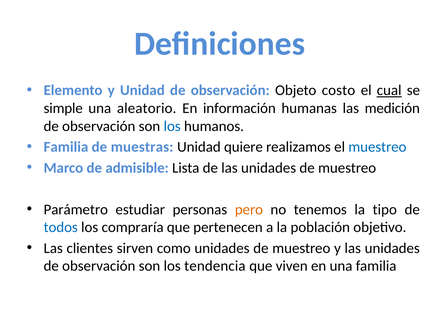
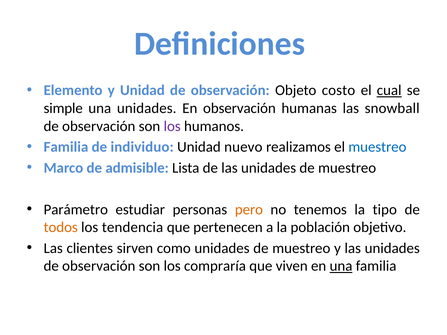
una aleatorio: aleatorio -> unidades
En información: información -> observación
medición: medición -> snowball
los at (172, 126) colour: blue -> purple
muestras: muestras -> individuo
quiere: quiere -> nuevo
todos colour: blue -> orange
compraría: compraría -> tendencia
tendencia: tendencia -> compraría
una at (341, 266) underline: none -> present
